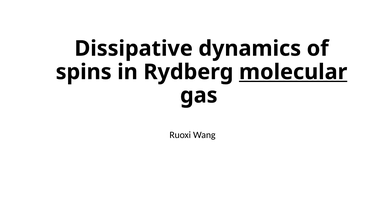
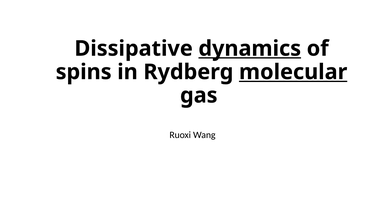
dynamics underline: none -> present
